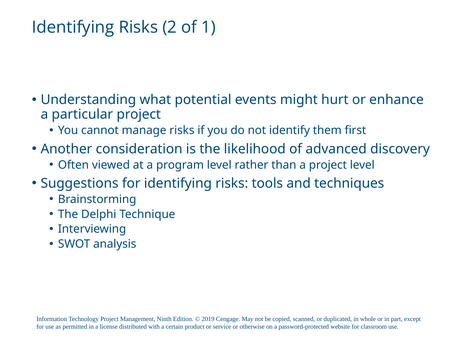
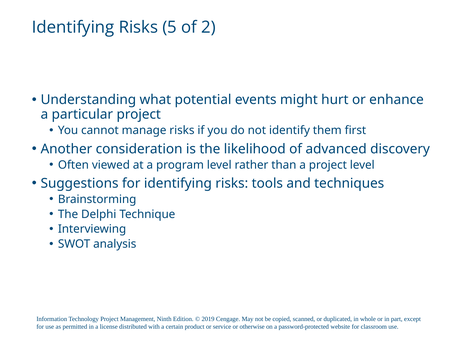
2: 2 -> 5
1: 1 -> 2
